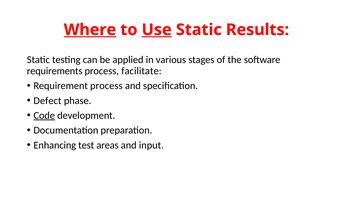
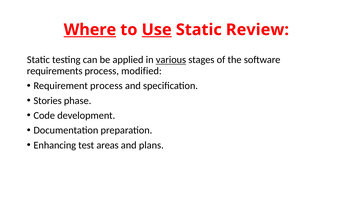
Results: Results -> Review
various underline: none -> present
facilitate: facilitate -> modified
Defect: Defect -> Stories
Code underline: present -> none
input: input -> plans
